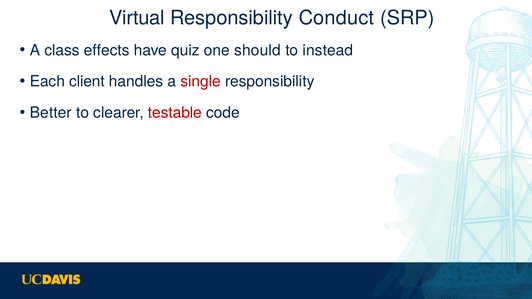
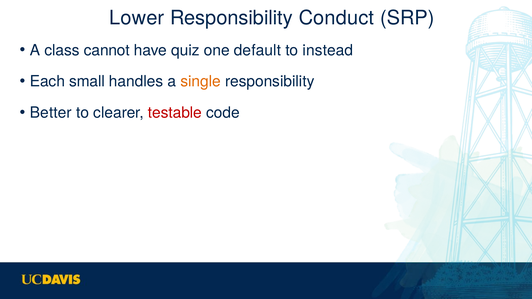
Virtual: Virtual -> Lower
effects: effects -> cannot
should: should -> default
client: client -> small
single colour: red -> orange
